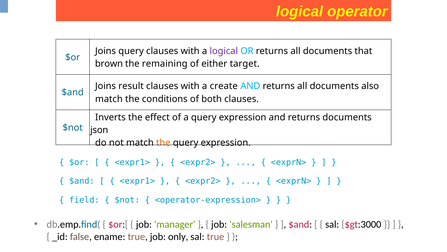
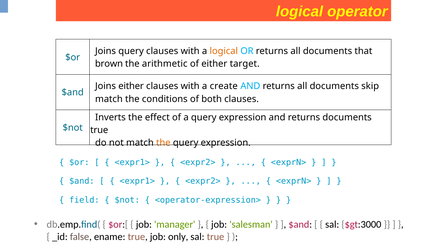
logical at (224, 51) colour: purple -> orange
remaining: remaining -> arithmetic
Joins result: result -> either
also: also -> skip
json at (99, 130): json -> true
